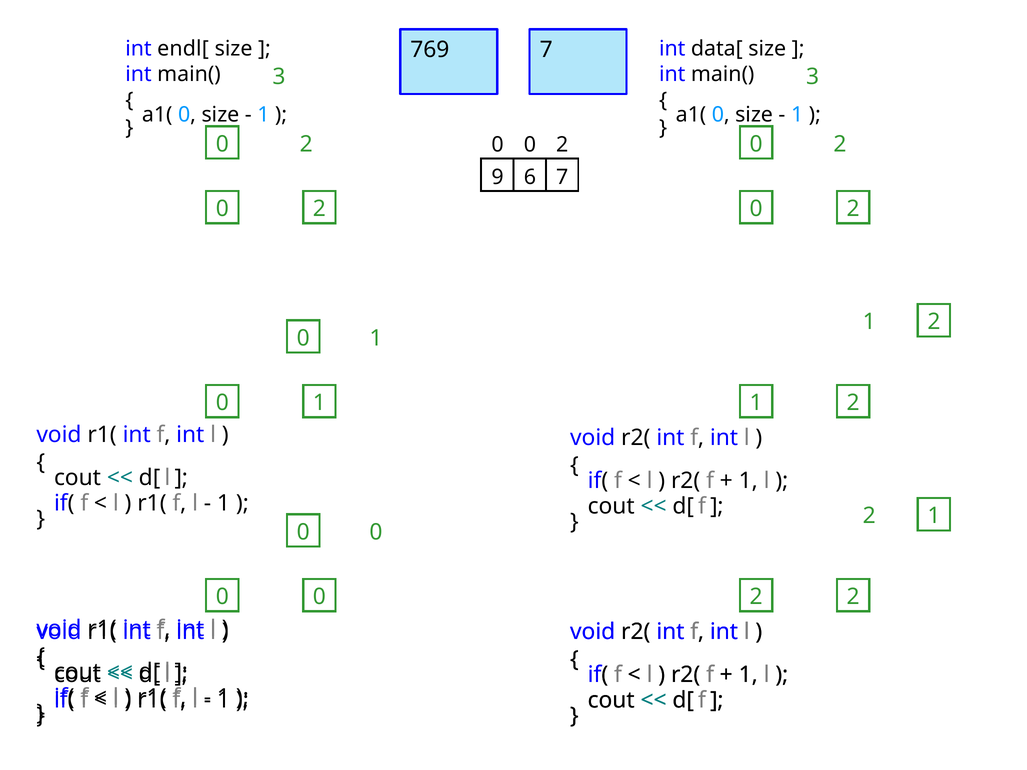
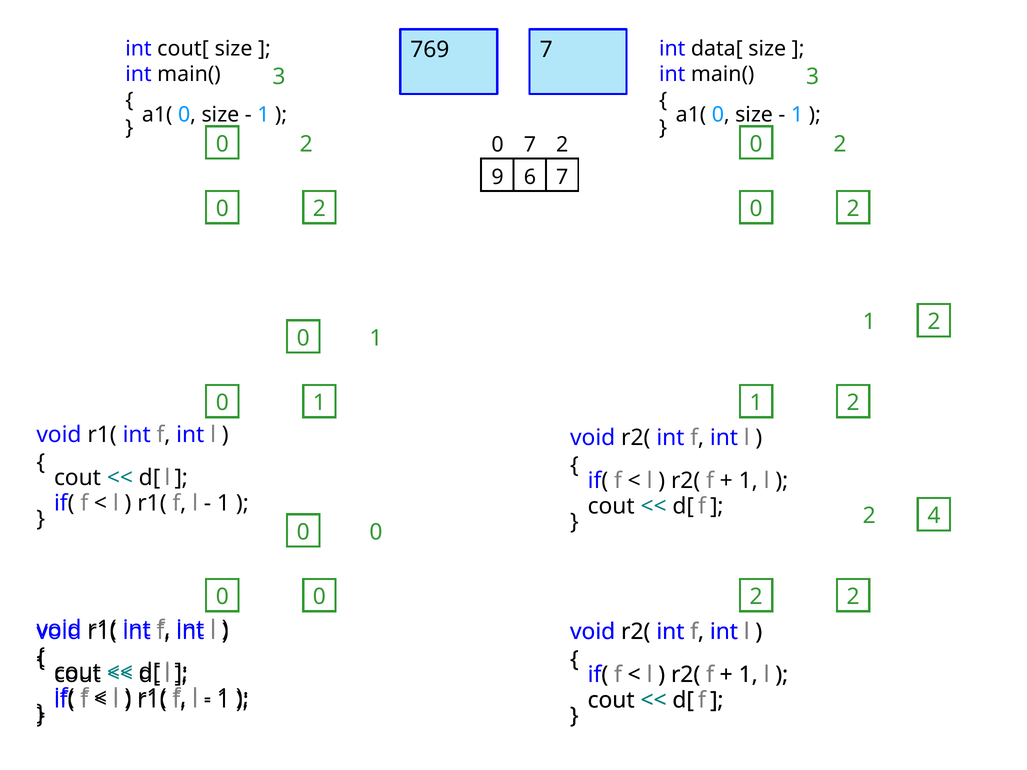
endl[: endl[ -> cout[
0 at (530, 145): 0 -> 7
1 at (934, 516): 1 -> 4
